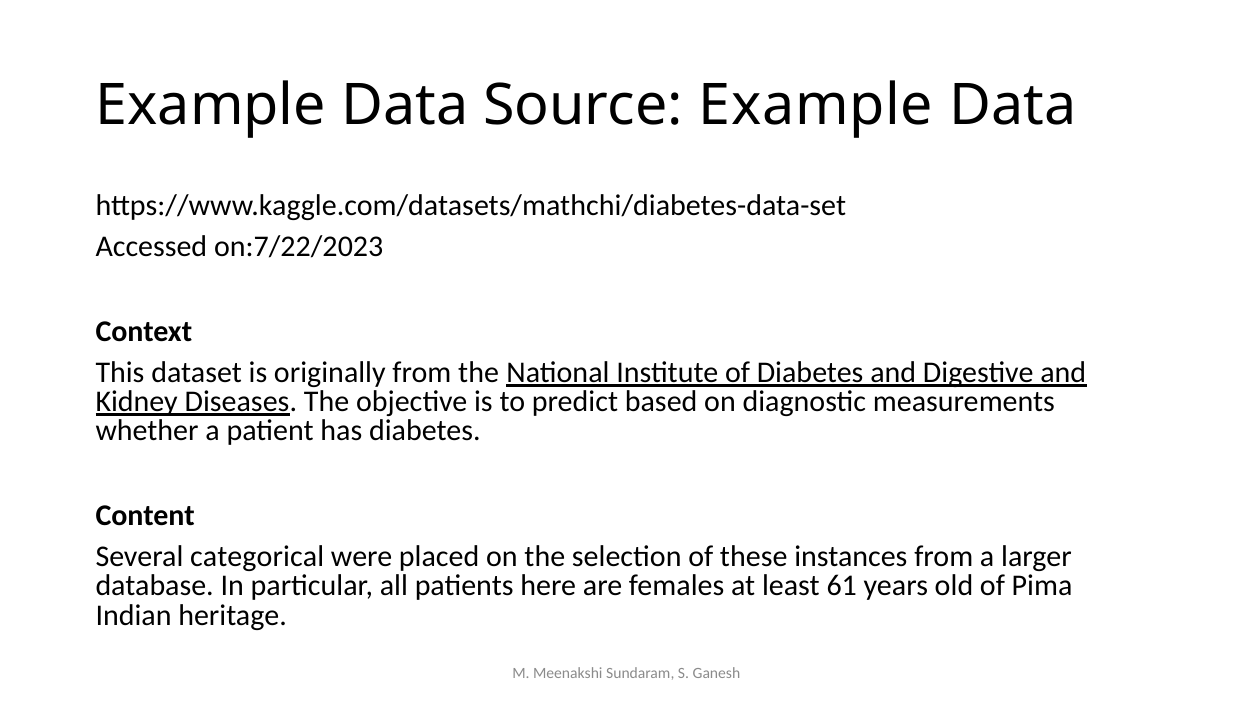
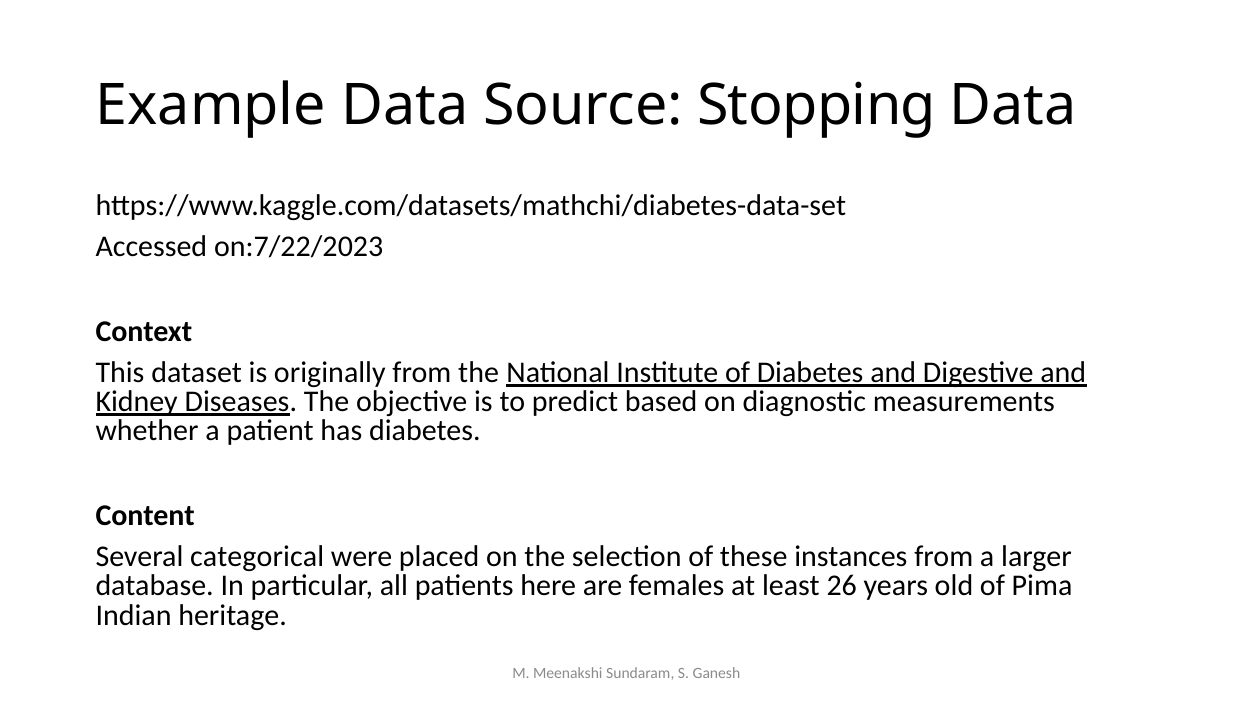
Source Example: Example -> Stopping
61: 61 -> 26
